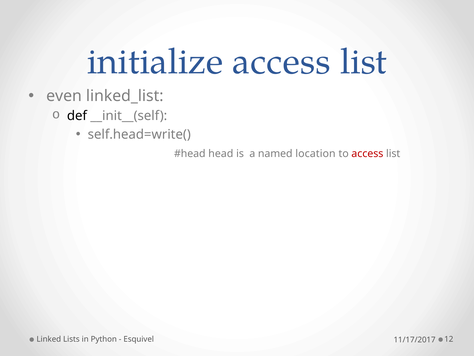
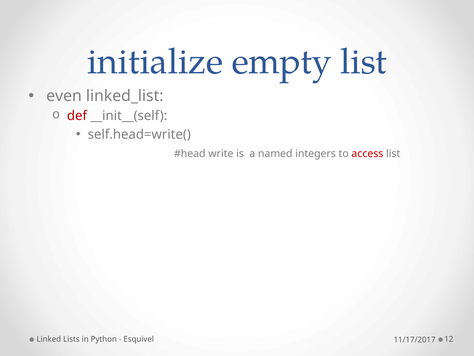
initialize access: access -> empty
def colour: black -> red
head: head -> write
location: location -> integers
